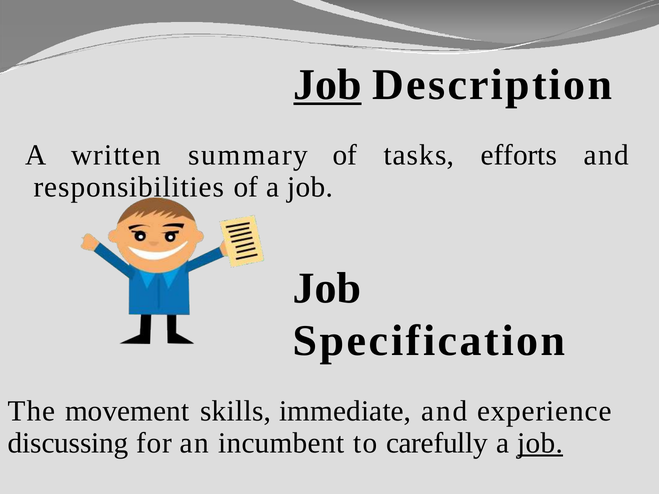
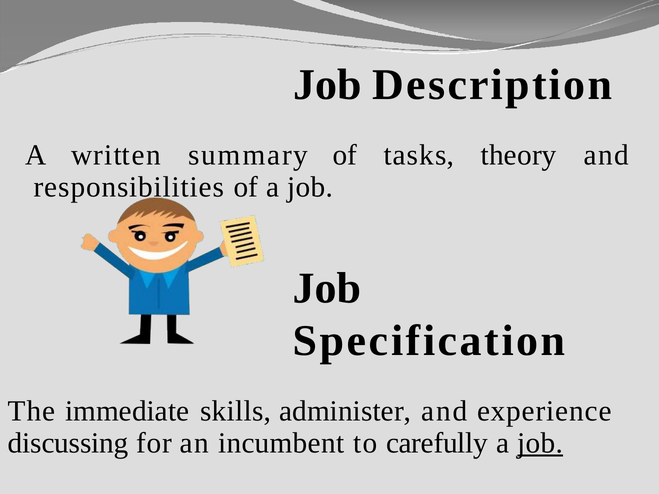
Job at (328, 85) underline: present -> none
efforts: efforts -> theory
movement: movement -> immediate
immediate: immediate -> administer
